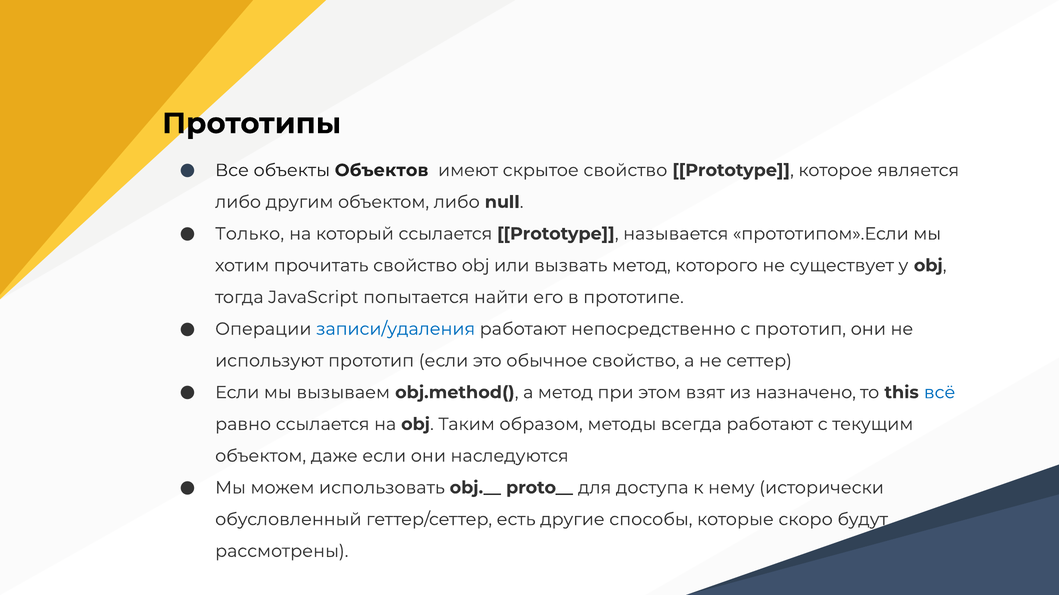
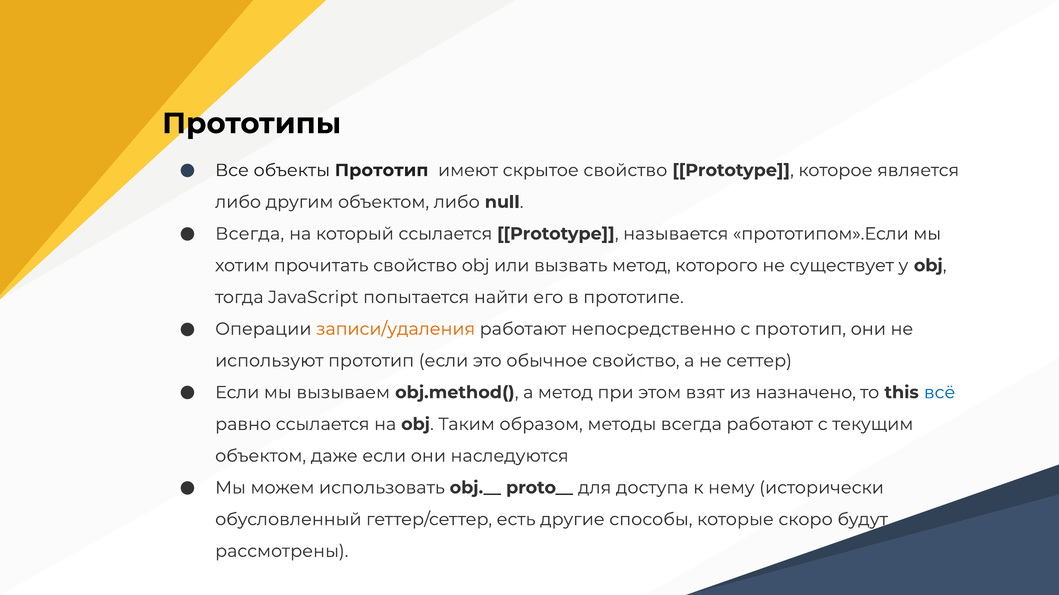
объекты Объектов: Объектов -> Прототип
Только at (250, 234): Только -> Всегда
записи/удаления colour: blue -> orange
